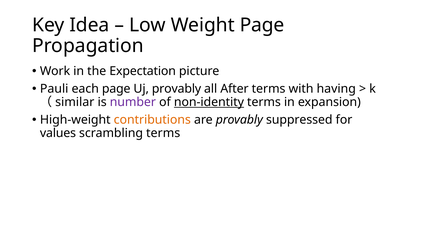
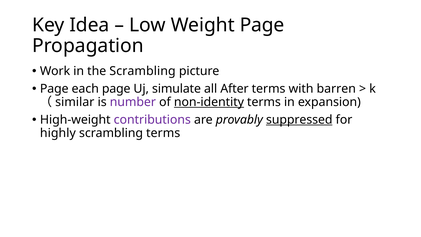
the Expectation: Expectation -> Scrambling
Pauli at (54, 89): Pauli -> Page
Uj provably: provably -> simulate
having: having -> barren
contributions colour: orange -> purple
suppressed underline: none -> present
values: values -> highly
